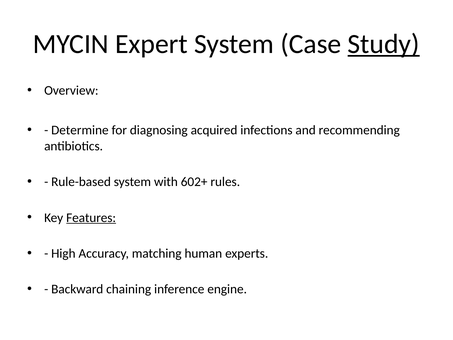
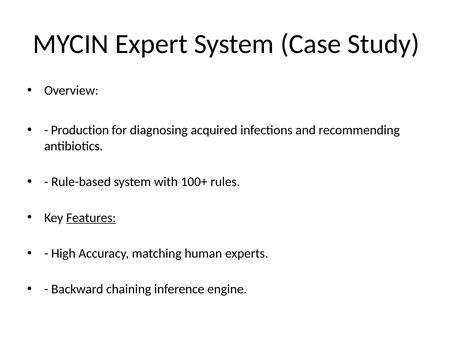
Study underline: present -> none
Determine: Determine -> Production
602+: 602+ -> 100+
